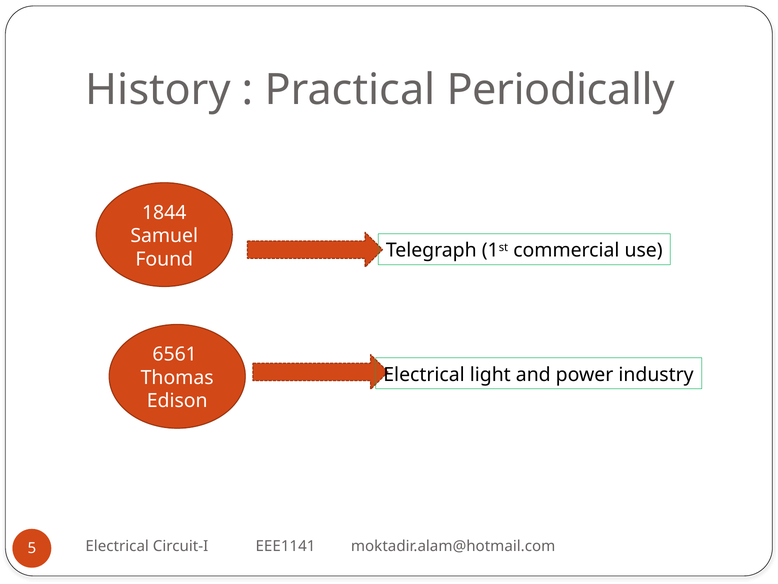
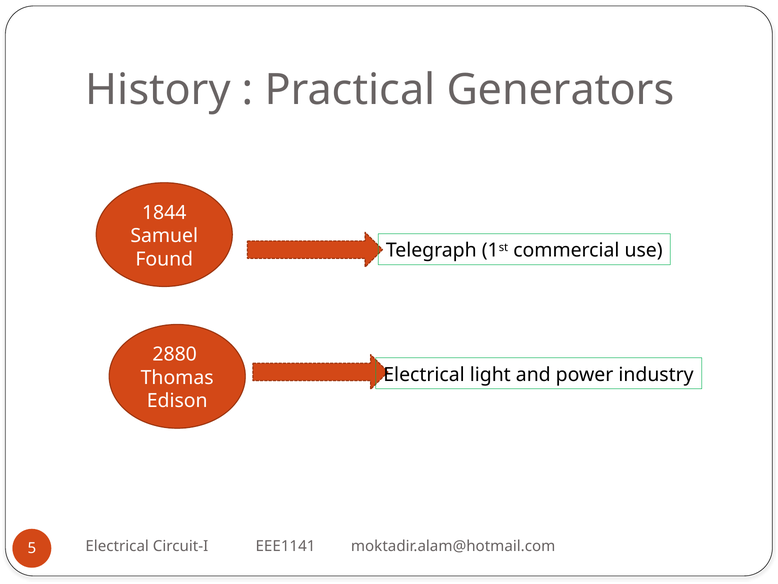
Periodically: Periodically -> Generators
6561: 6561 -> 2880
